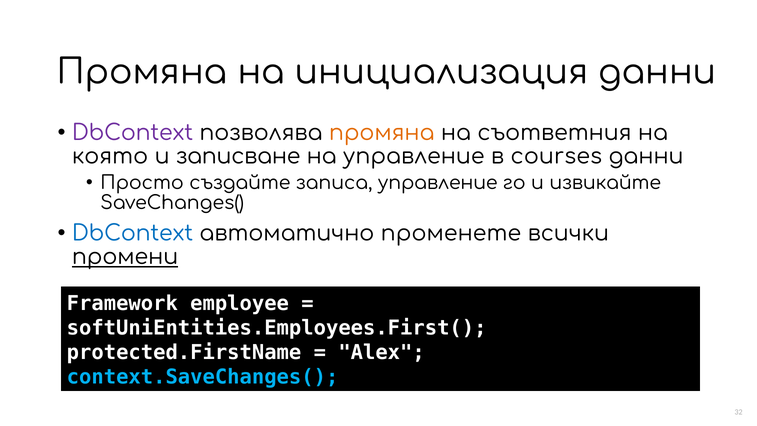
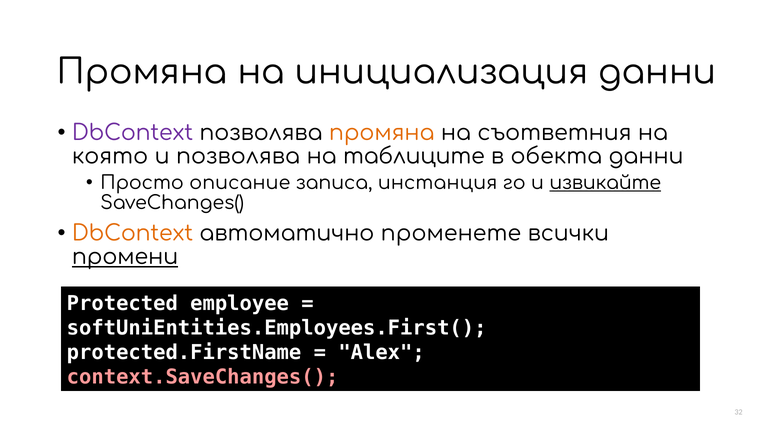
и записване: записване -> позволява
на управление: управление -> таблиците
courses: courses -> обекта
създайте: създайте -> описание
записа управление: управление -> инстанция
извикайте underline: none -> present
DbContext at (133, 233) colour: blue -> orange
Framework: Framework -> Protected
context.SaveChanges( colour: light blue -> pink
